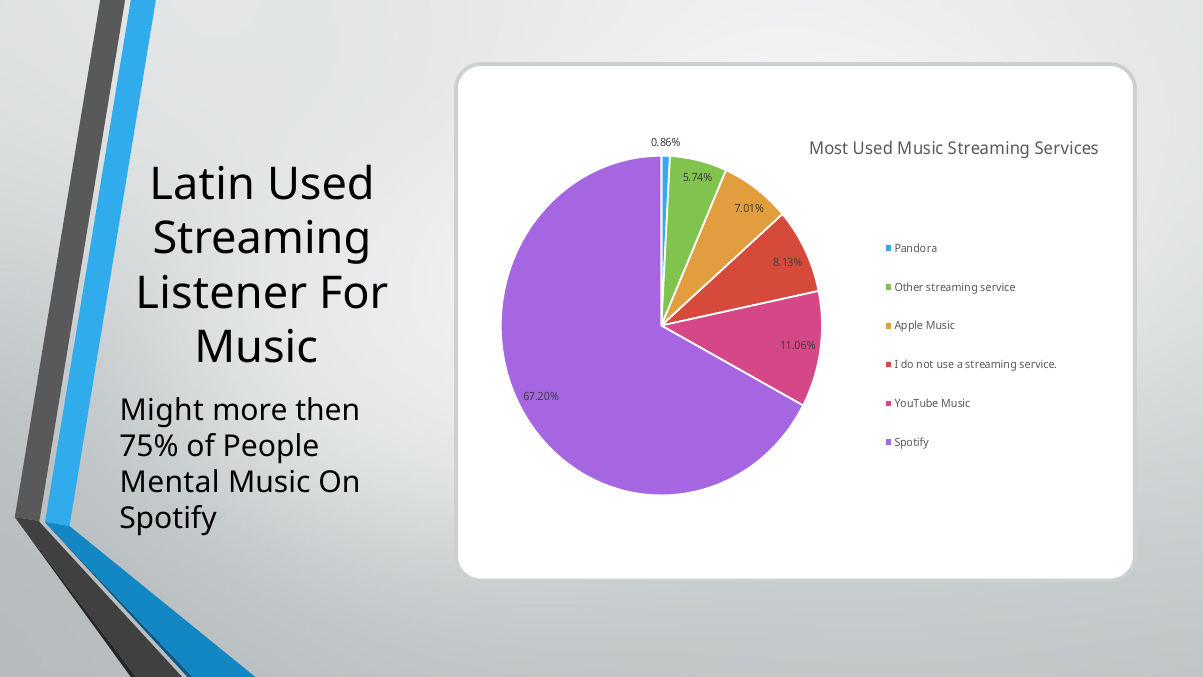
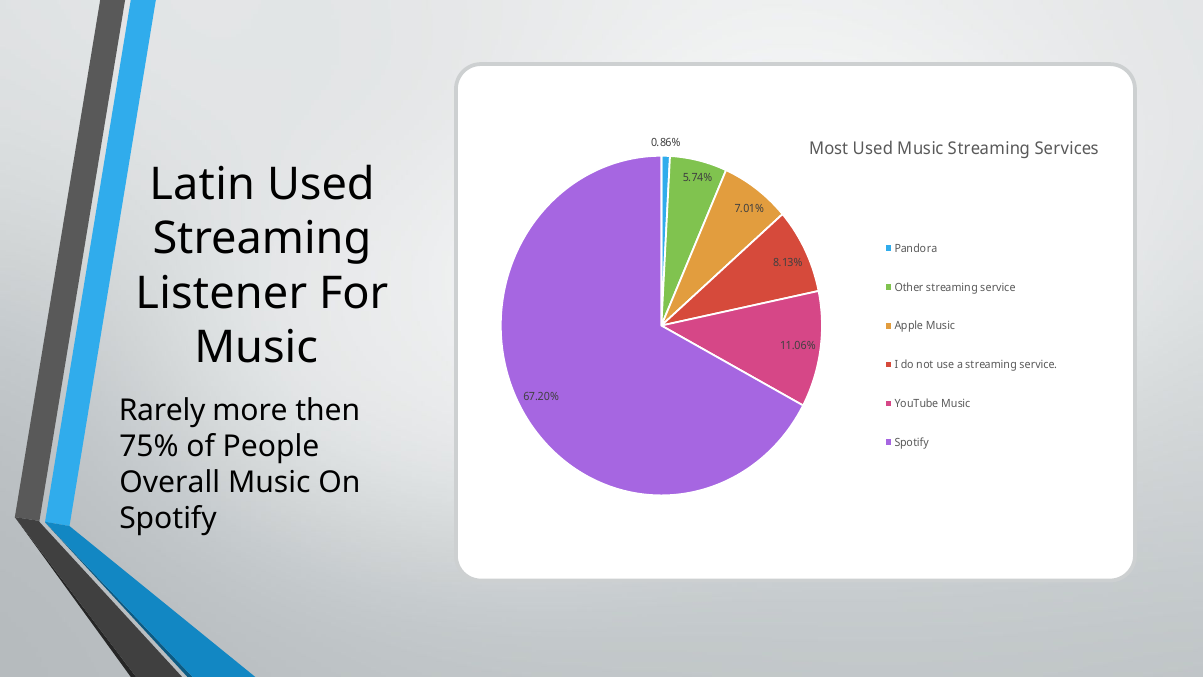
Might: Might -> Rarely
Mental: Mental -> Overall
